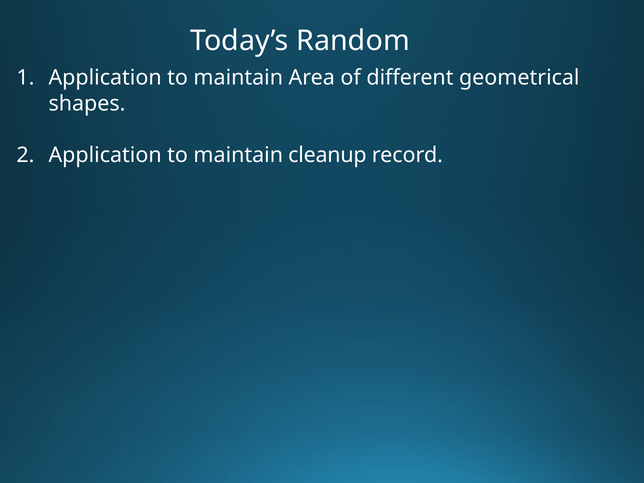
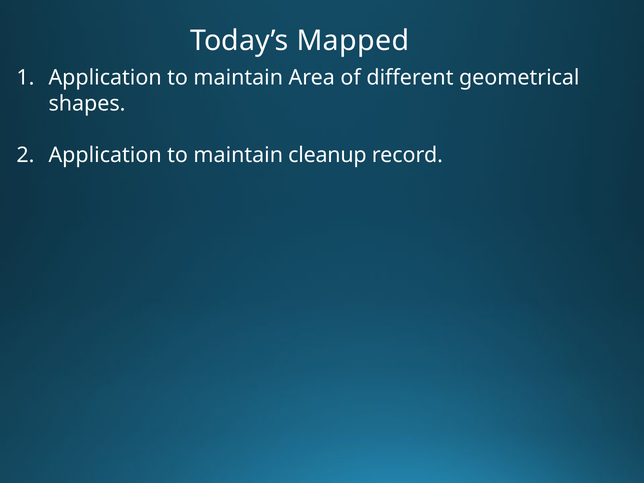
Random: Random -> Mapped
